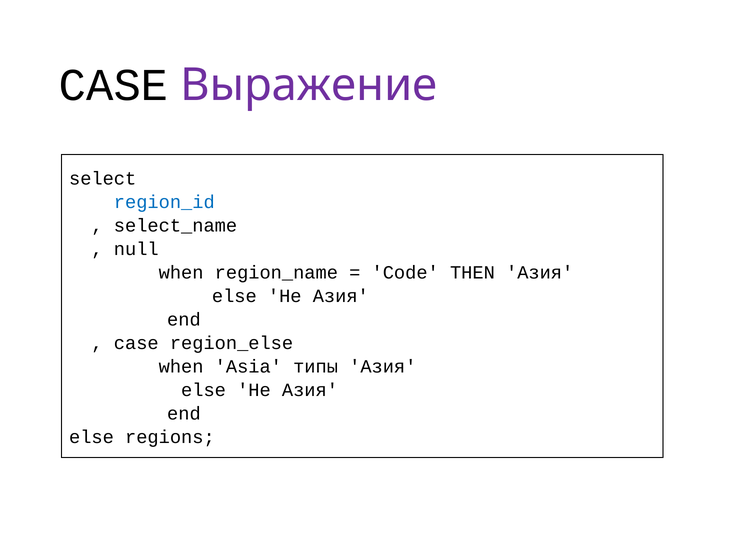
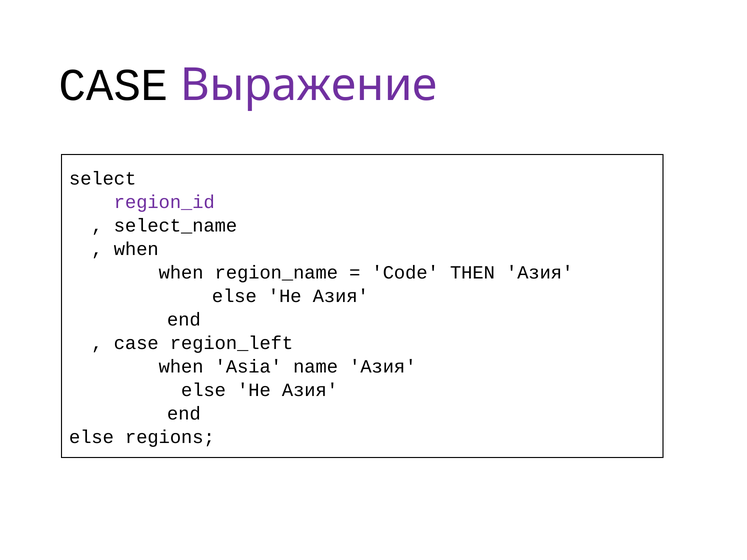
region_id colour: blue -> purple
null at (136, 249): null -> when
region_else: region_else -> region_left
типы: типы -> name
